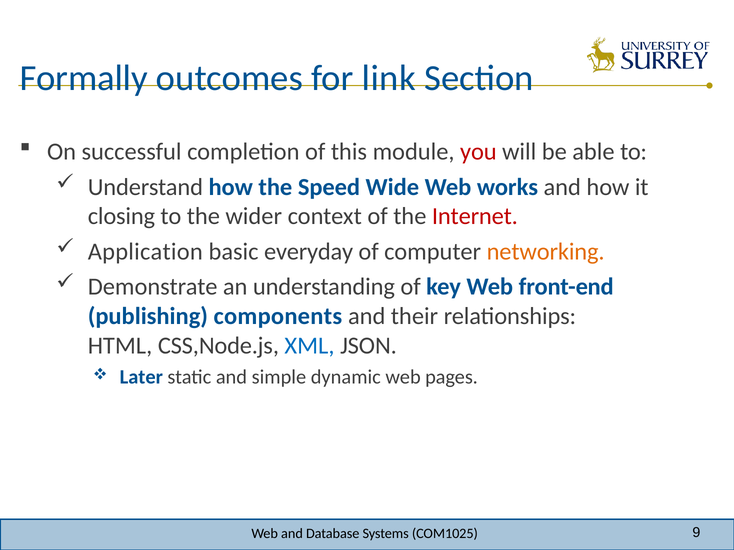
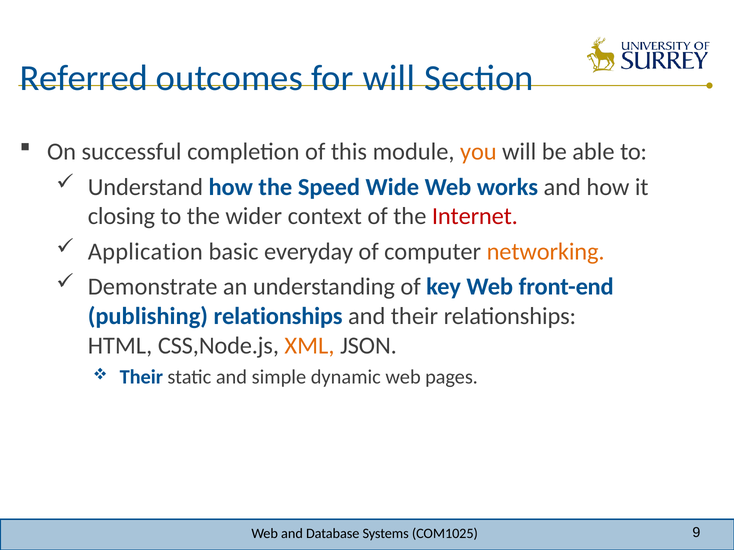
Formally: Formally -> Referred
for link: link -> will
you colour: red -> orange
publishing components: components -> relationships
XML colour: blue -> orange
Later at (141, 378): Later -> Their
